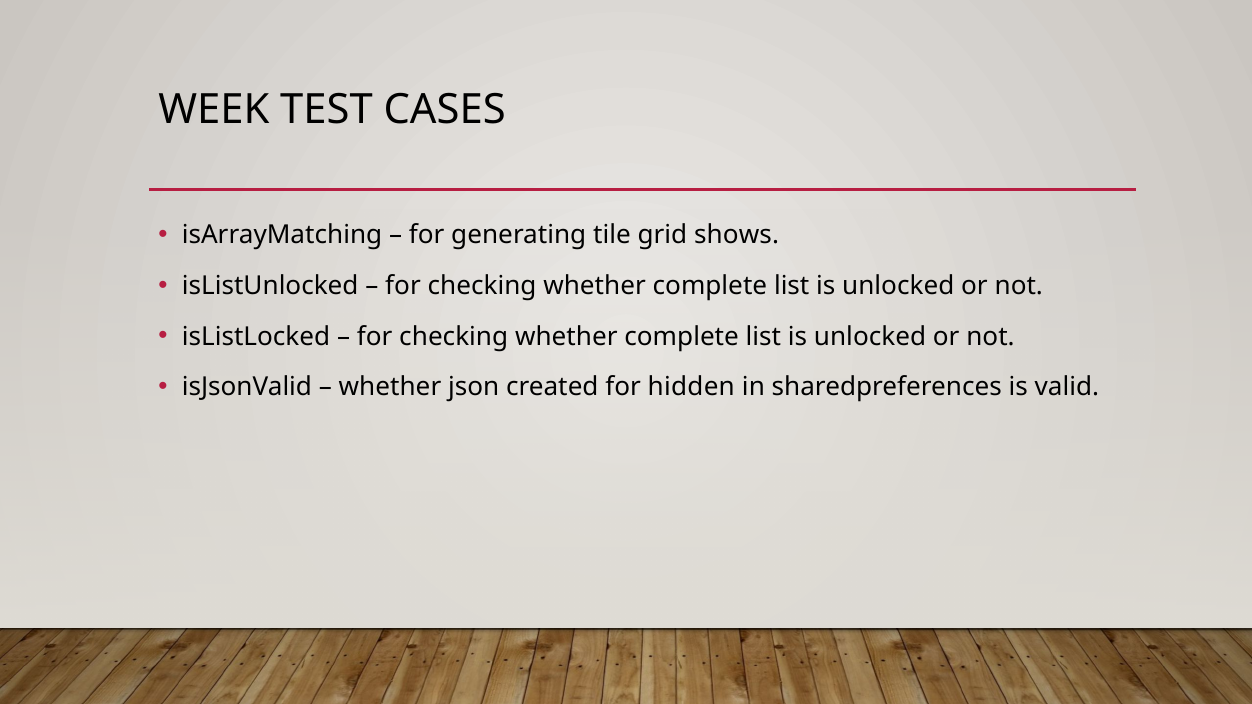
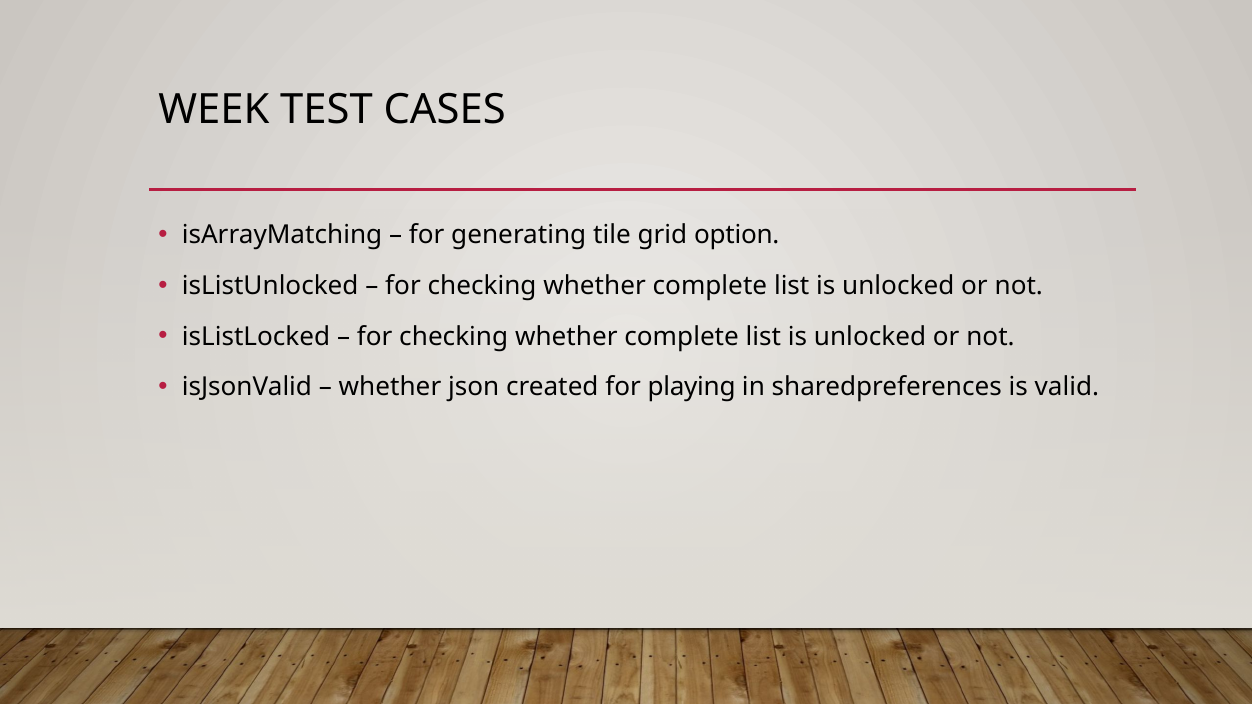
shows: shows -> option
hidden: hidden -> playing
